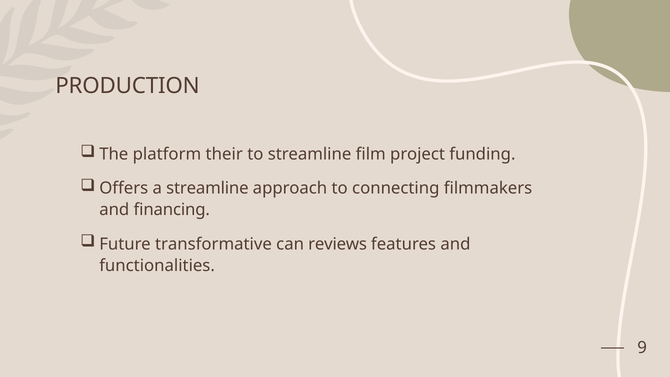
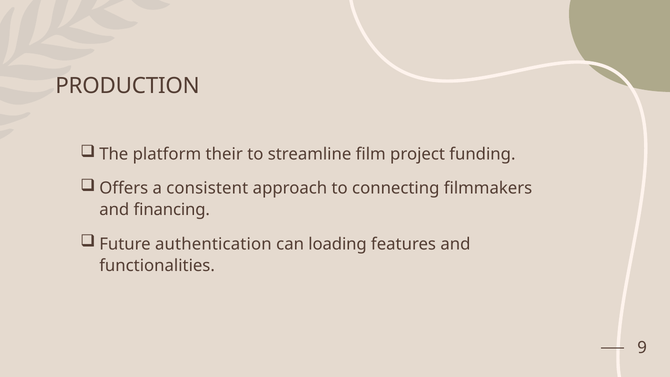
a streamline: streamline -> consistent
transformative: transformative -> authentication
reviews: reviews -> loading
